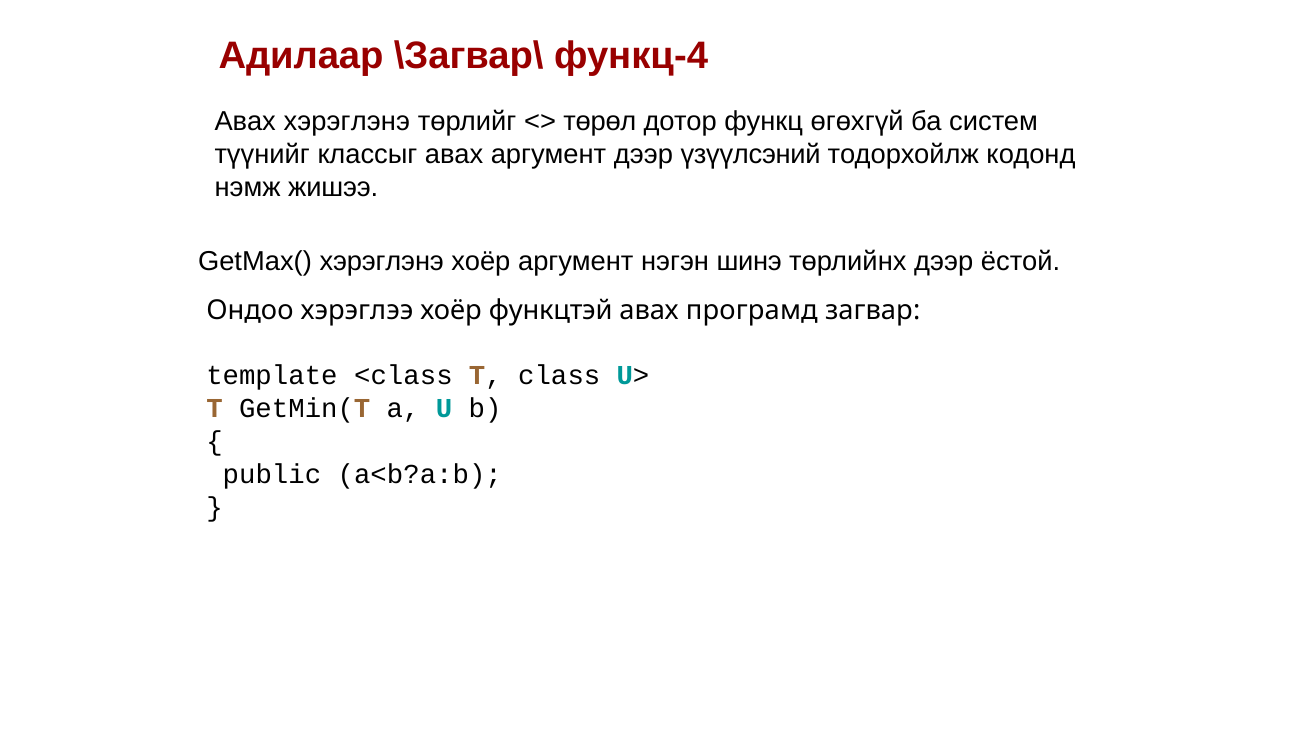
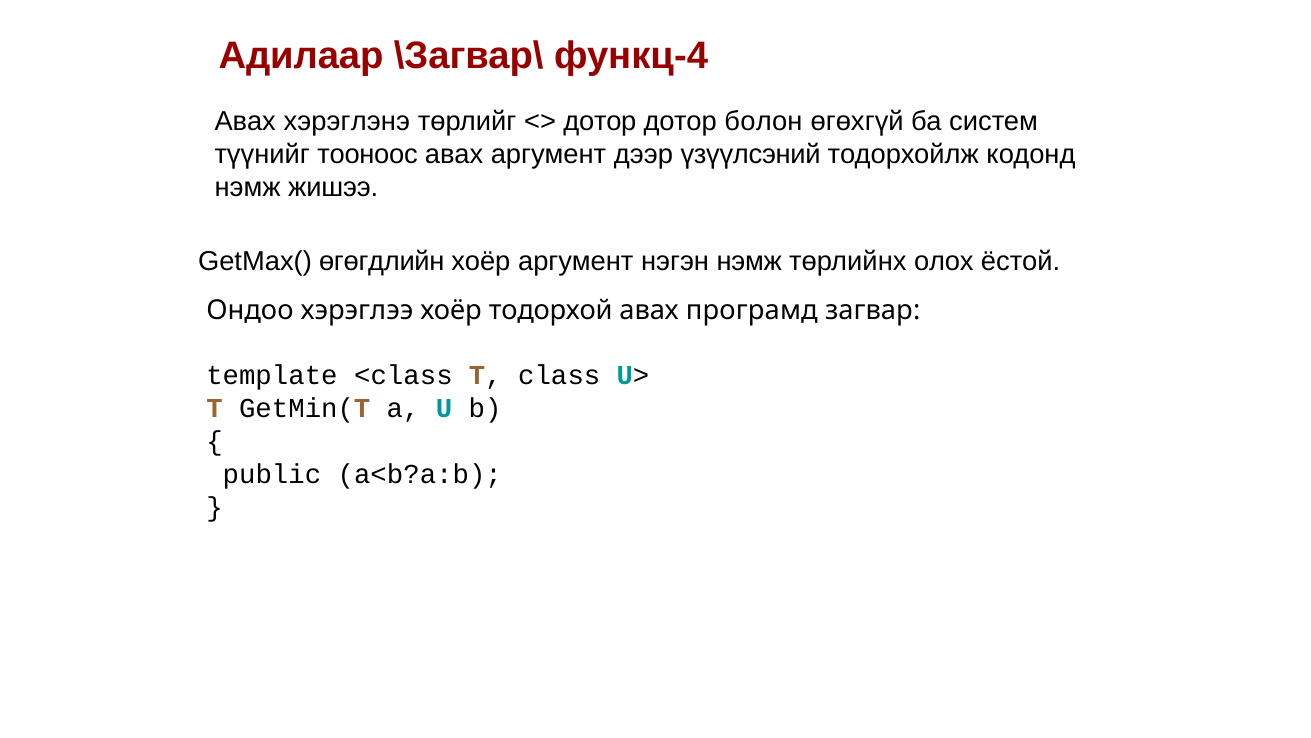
төрөл at (600, 122): төрөл -> дотор
функц: функц -> болон
классыг: классыг -> тооноос
GetMax( хэрэглэнэ: хэрэглэнэ -> өгөгдлийн
нэгэн шинэ: шинэ -> нэмж
төрлийнх дээр: дээр -> олох
функцтэй: функцтэй -> тодорхой
